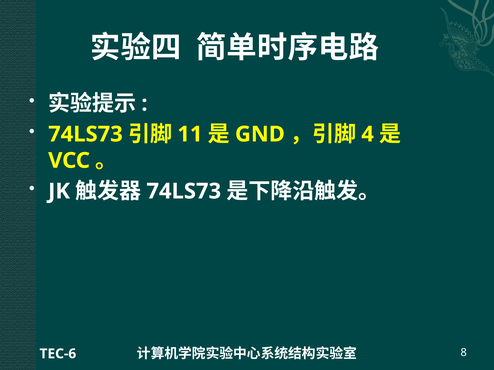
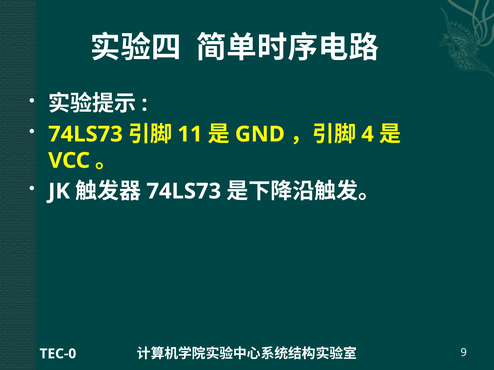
TEC-6: TEC-6 -> TEC-0
8: 8 -> 9
